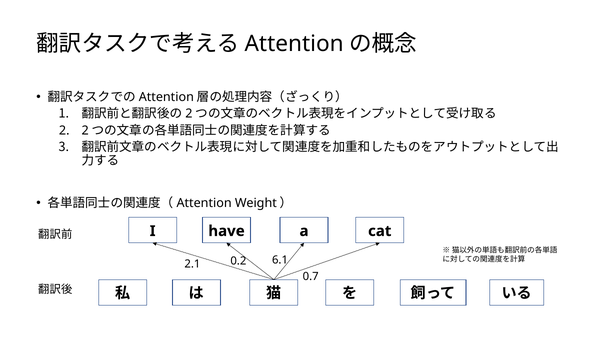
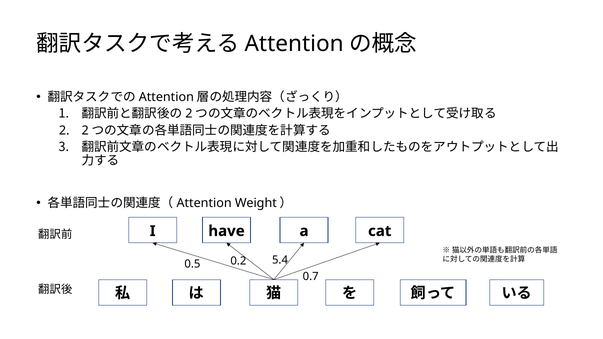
2.1: 2.1 -> 0.5
6.1: 6.1 -> 5.4
